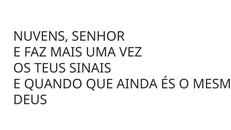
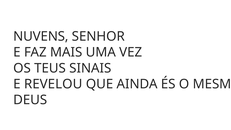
QUANDO: QUANDO -> REVELOU
